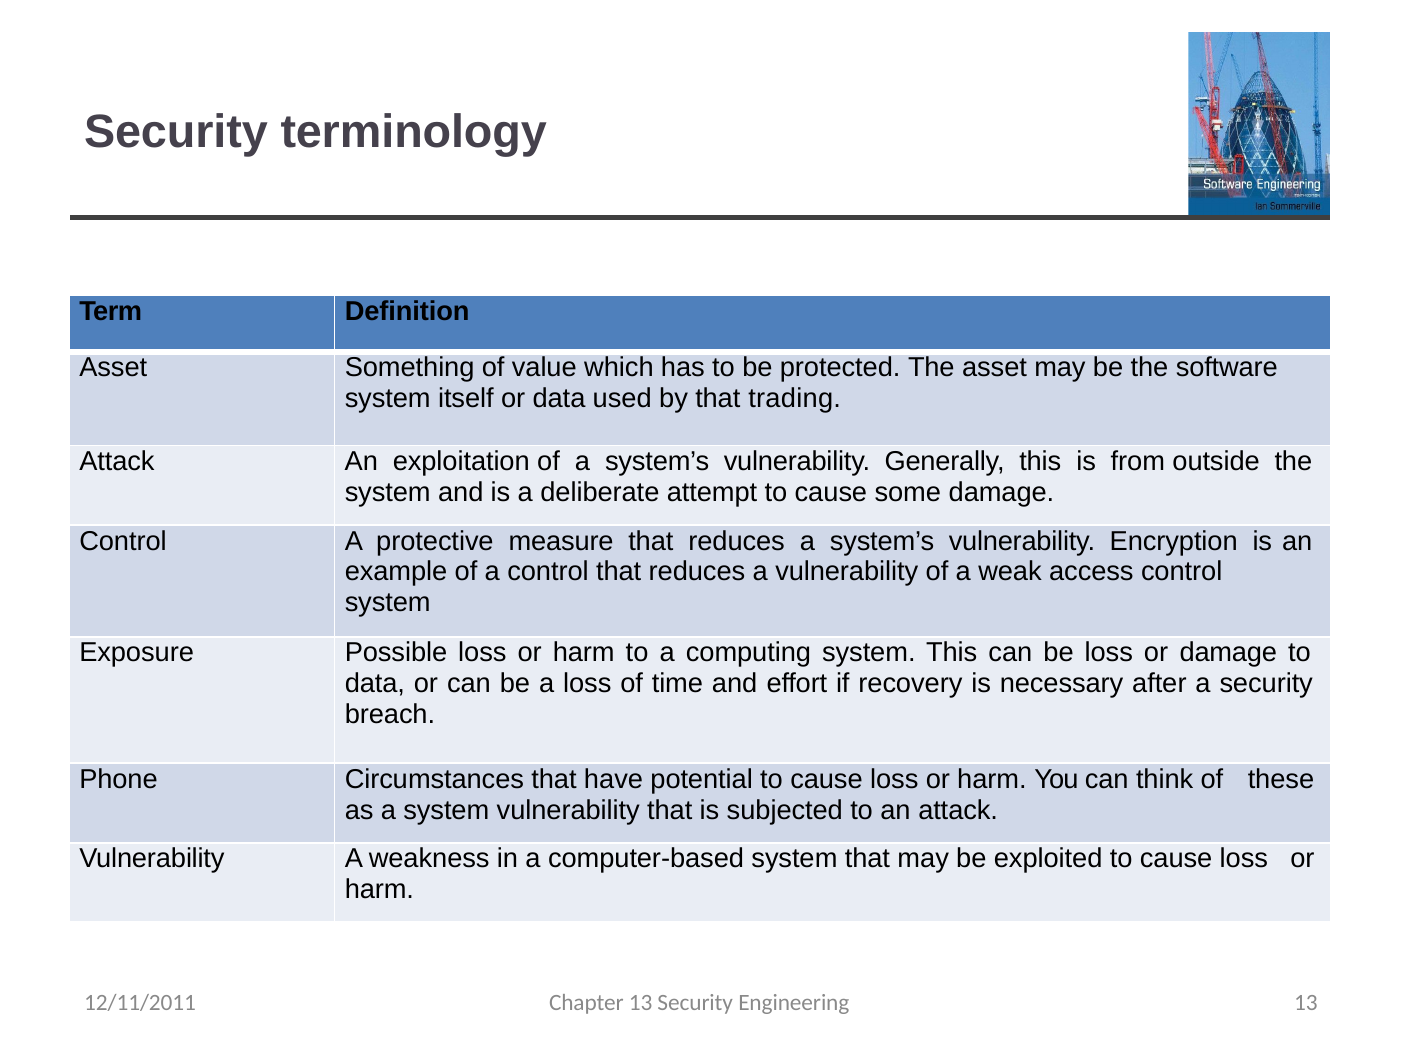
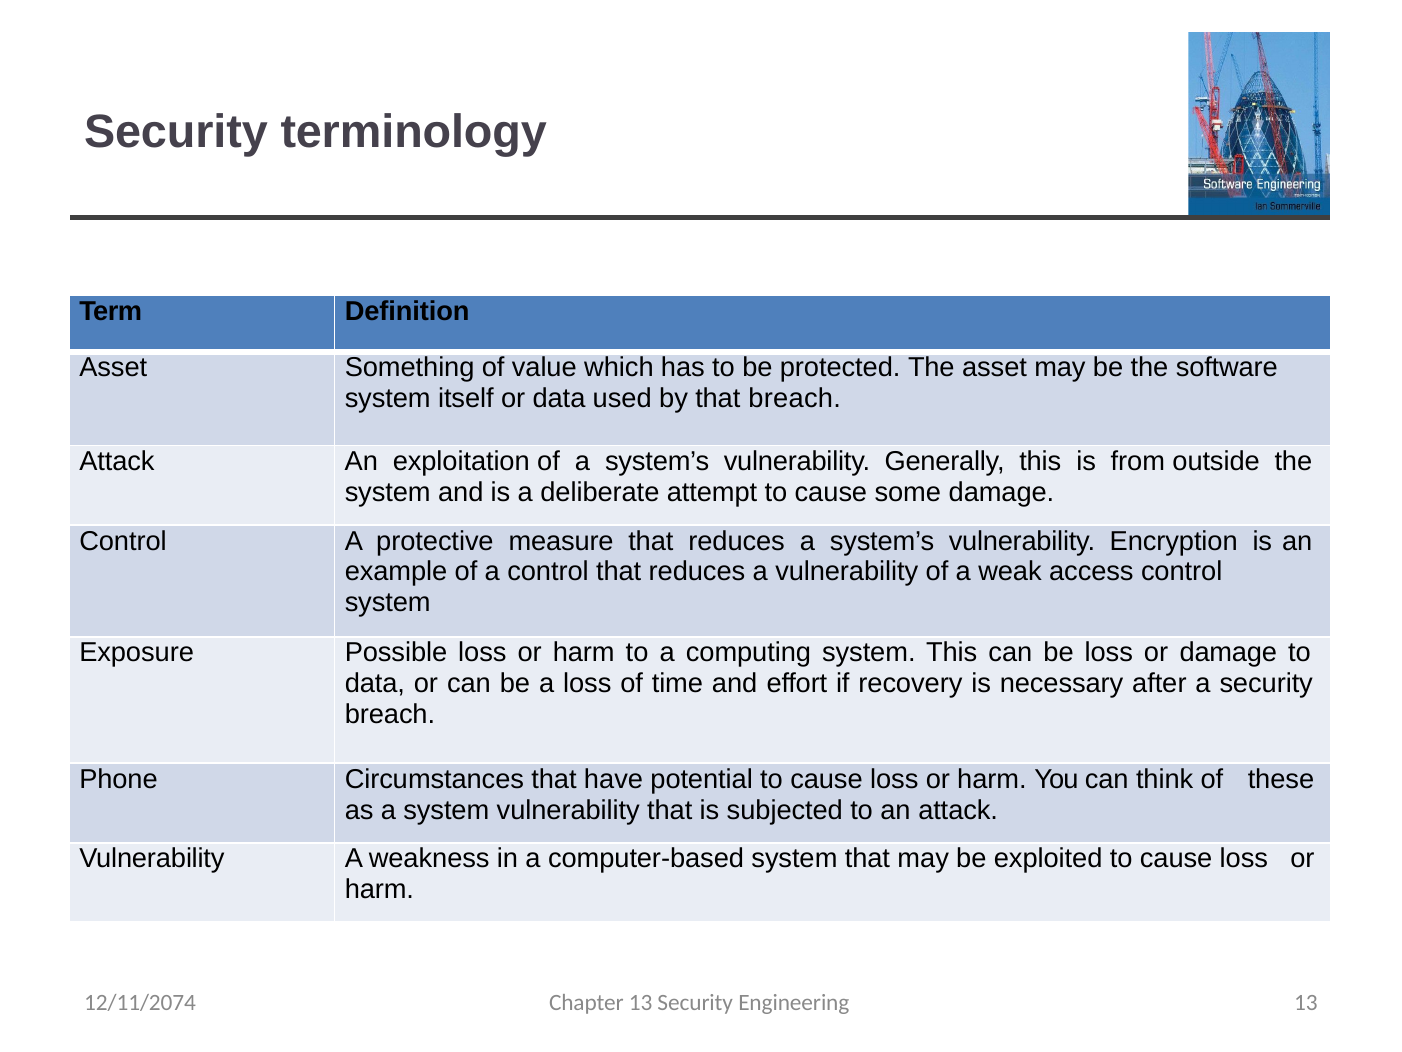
that trading: trading -> breach
12/11/2011: 12/11/2011 -> 12/11/2074
